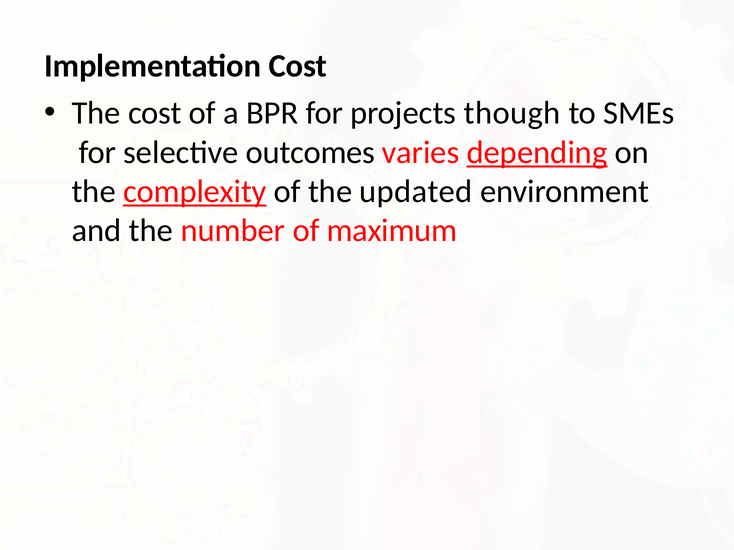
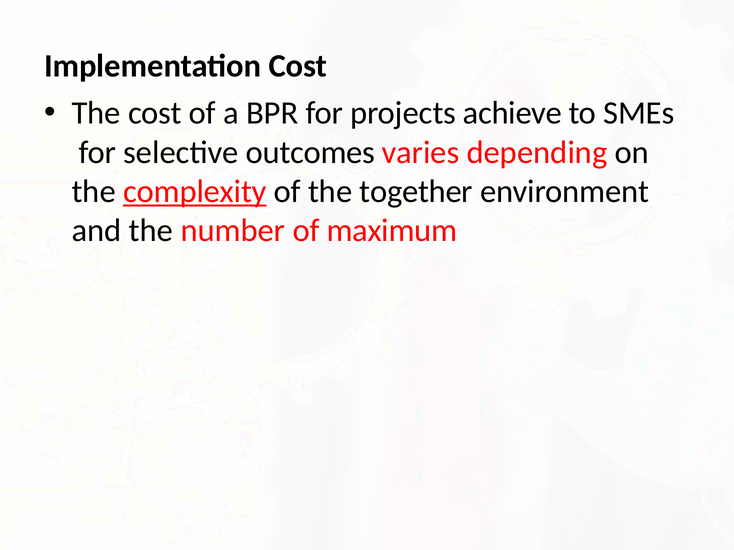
though: though -> achieve
depending underline: present -> none
updated: updated -> together
